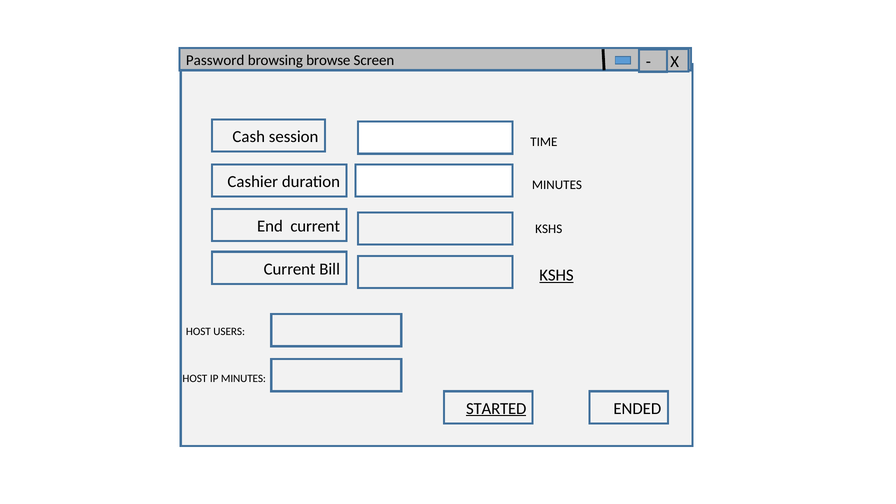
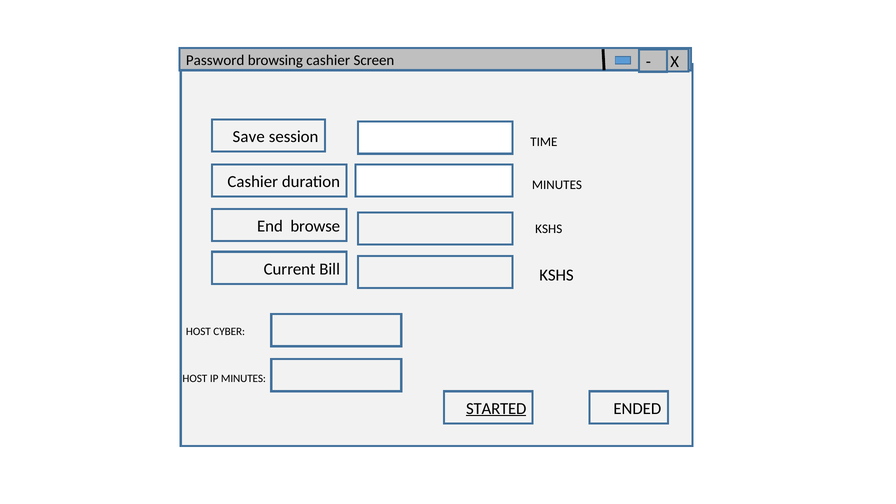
browsing browse: browse -> cashier
Cash: Cash -> Save
End current: current -> browse
KSHS at (556, 275) underline: present -> none
USERS: USERS -> CYBER
